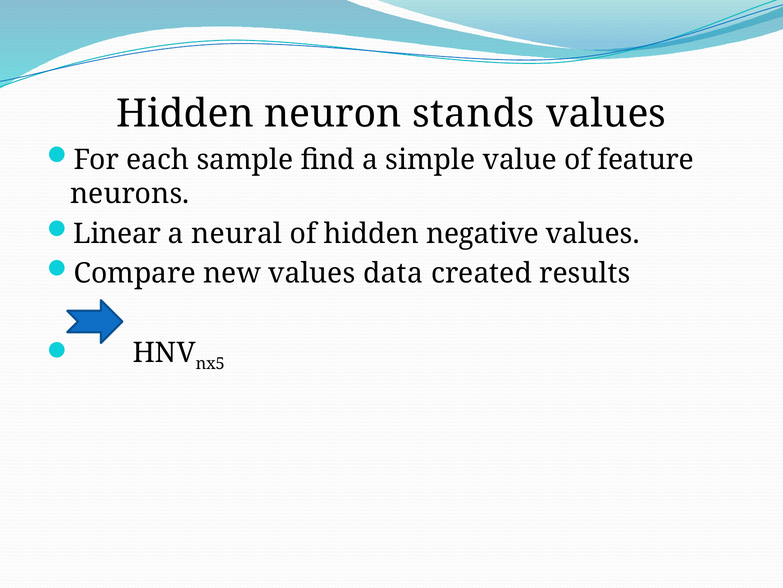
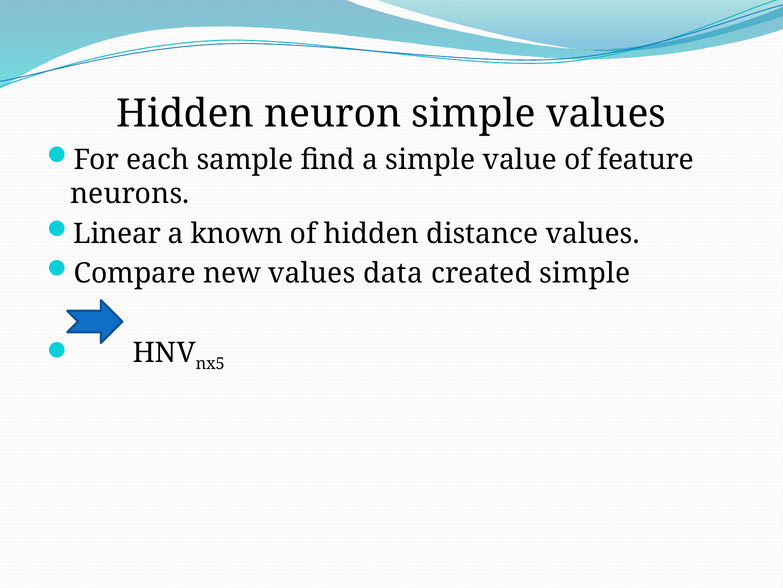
neuron stands: stands -> simple
neural: neural -> known
negative: negative -> distance
created results: results -> simple
